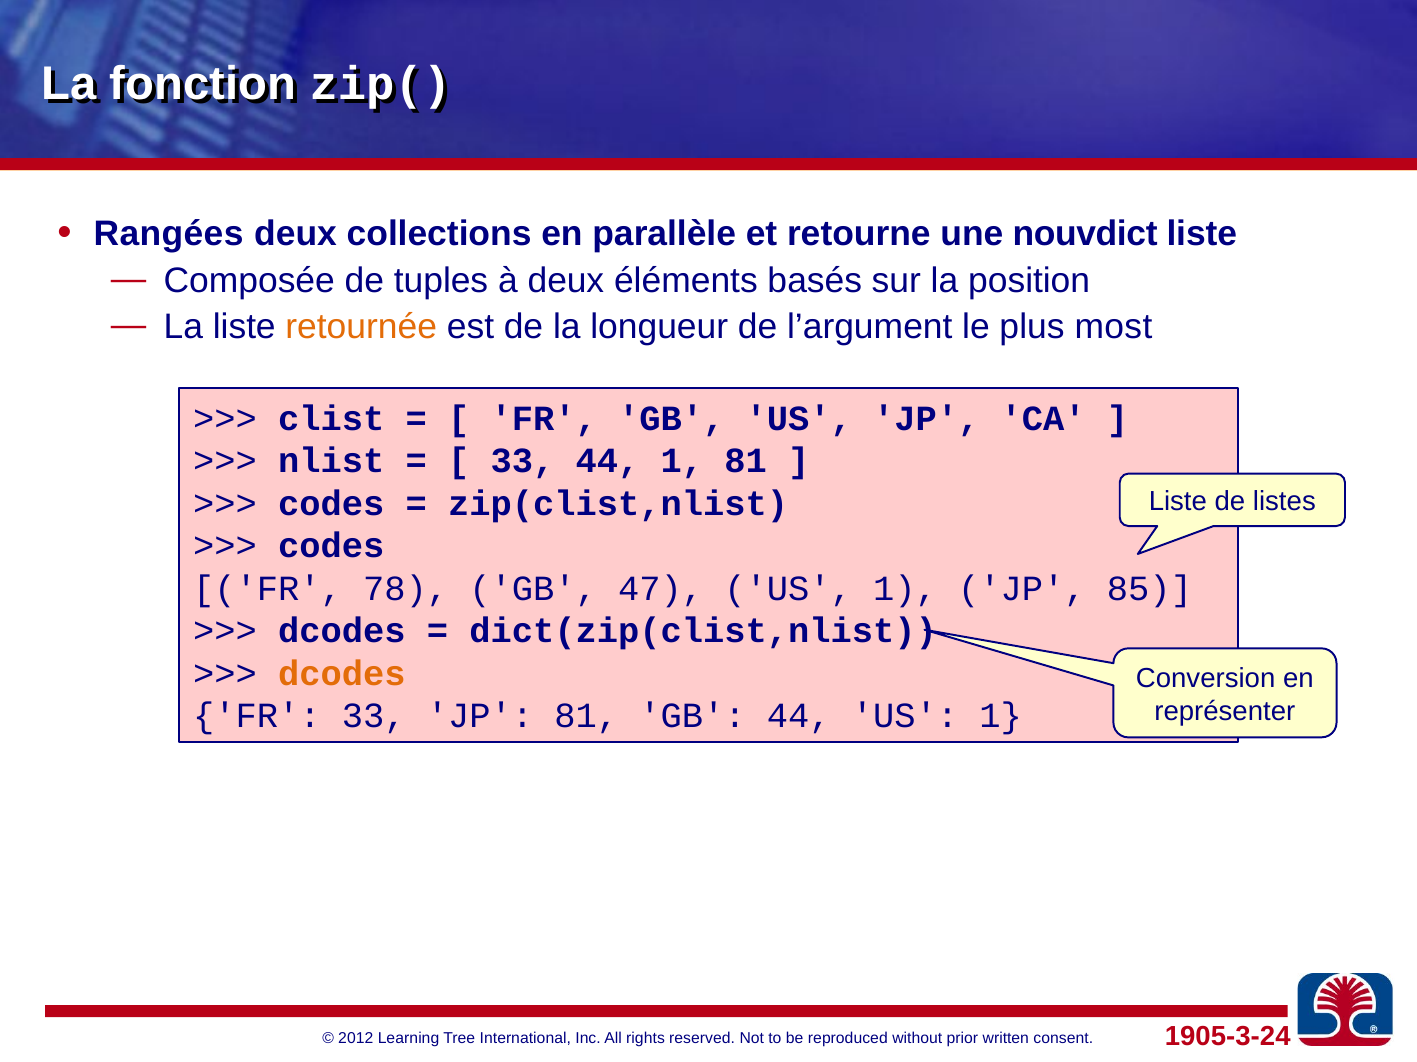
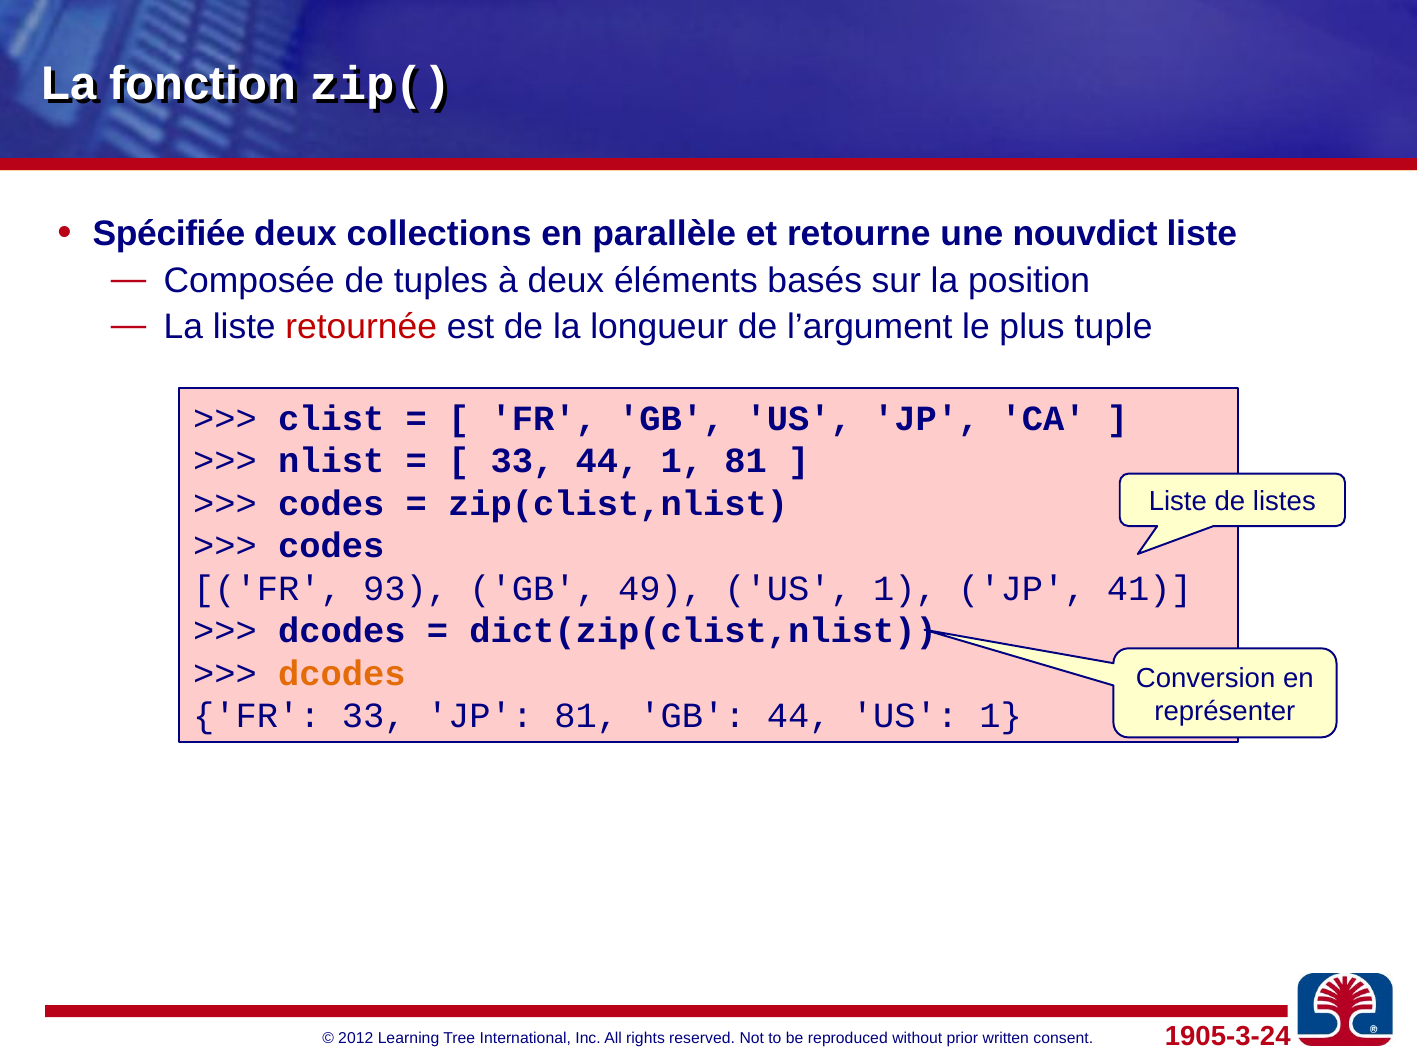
Rangées: Rangées -> Spécifiée
retournée colour: orange -> red
most: most -> tuple
78: 78 -> 93
47: 47 -> 49
85: 85 -> 41
